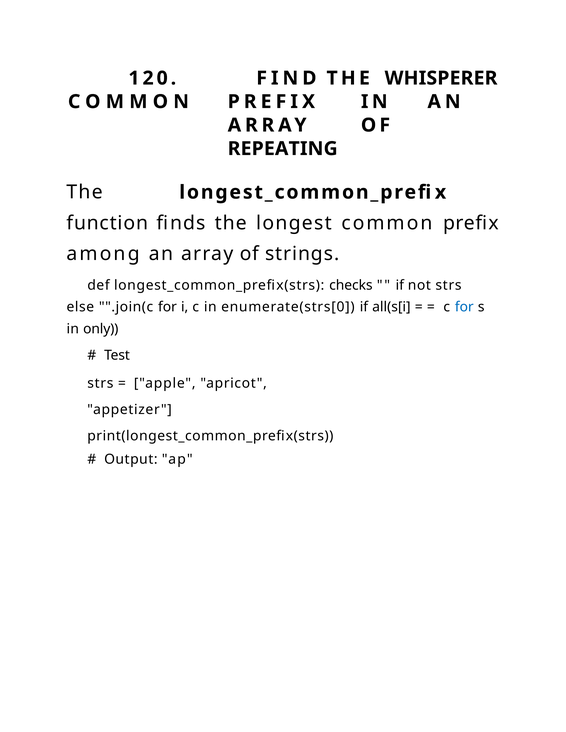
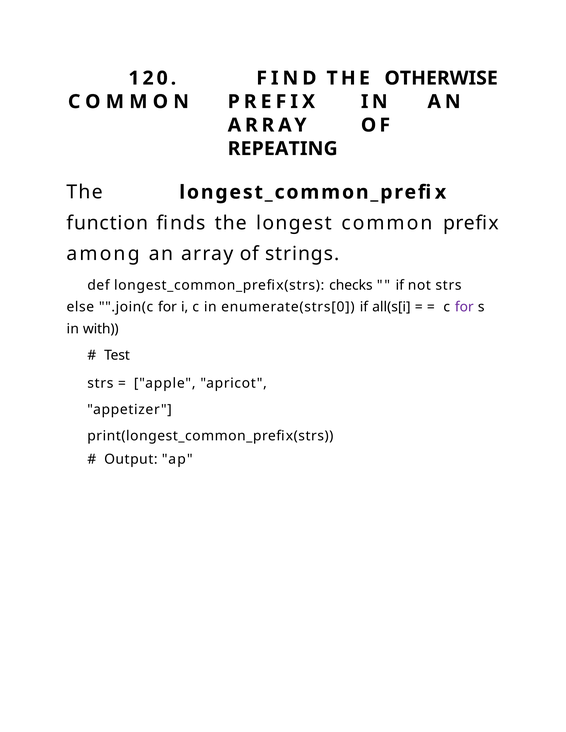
WHISPERER: WHISPERER -> OTHERWISE
for at (464, 307) colour: blue -> purple
only: only -> with
